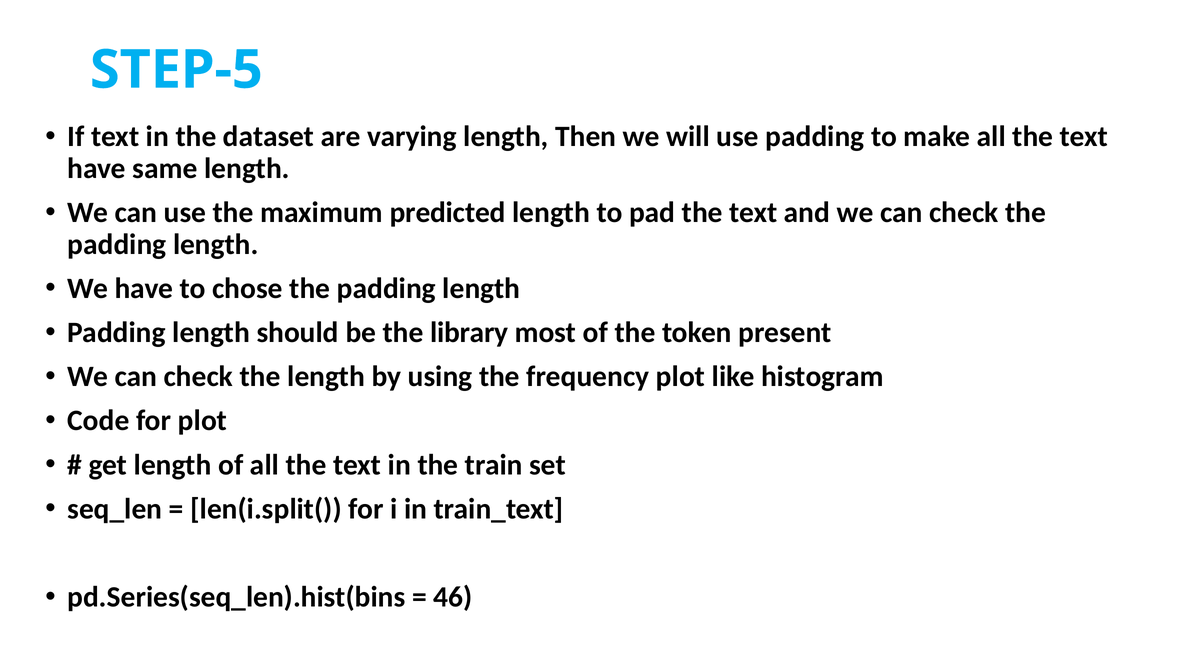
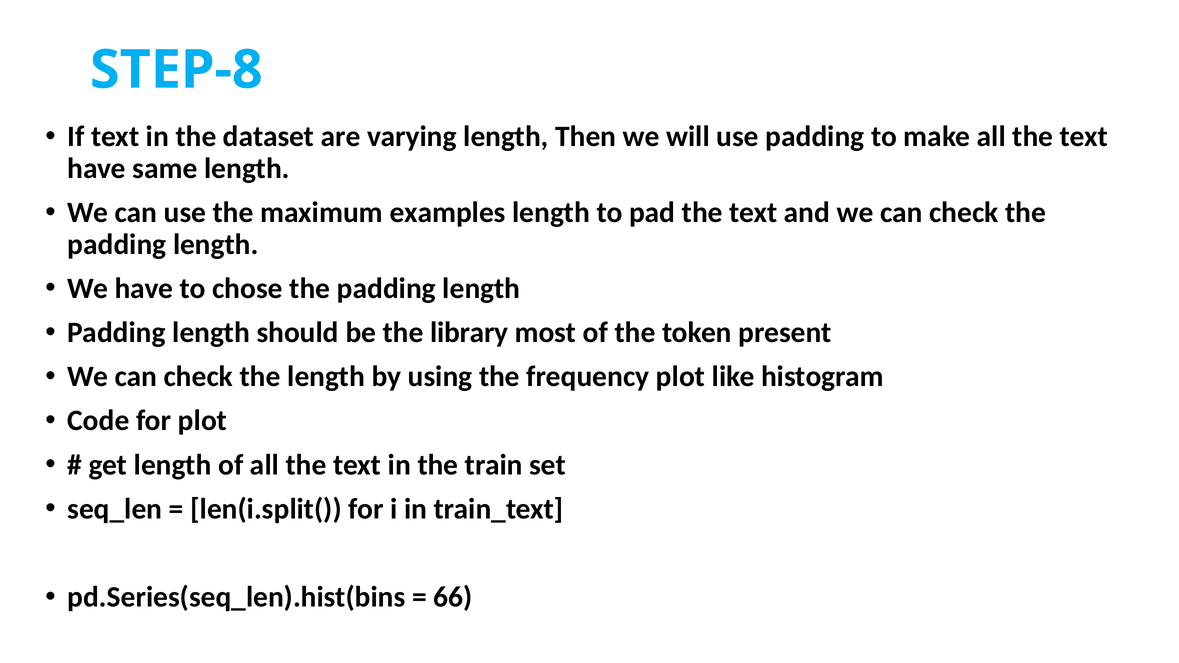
STEP-5: STEP-5 -> STEP-8
predicted: predicted -> examples
46: 46 -> 66
